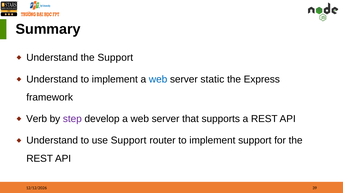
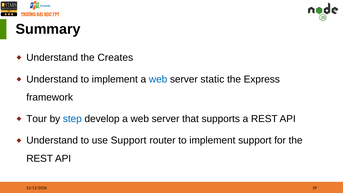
the Support: Support -> Creates
Verb: Verb -> Tour
step colour: purple -> blue
